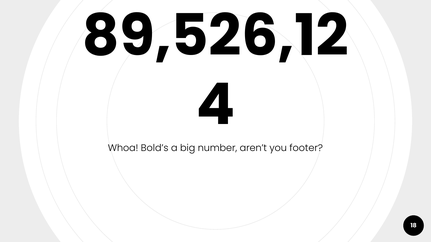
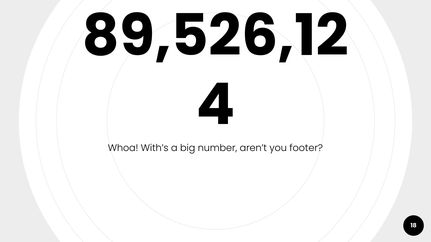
Bold’s: Bold’s -> With’s
